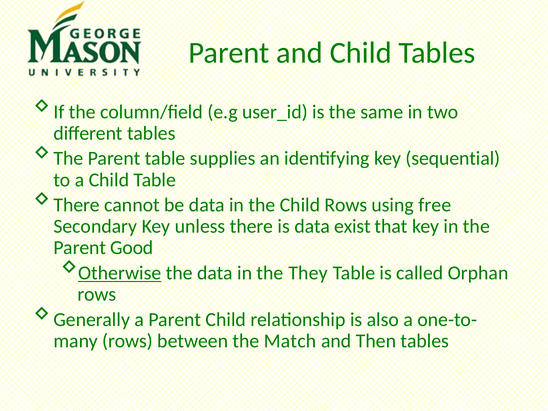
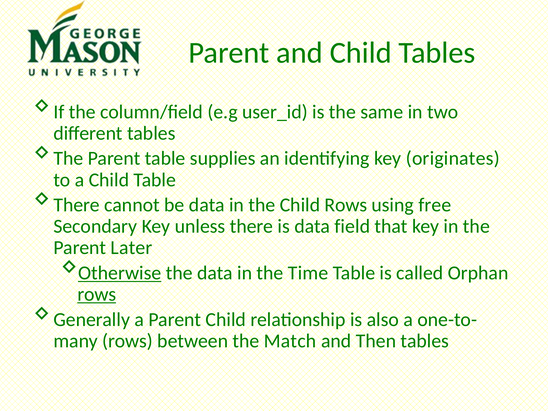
sequential: sequential -> originates
exist: exist -> field
Good: Good -> Later
They: They -> Time
rows at (97, 294) underline: none -> present
